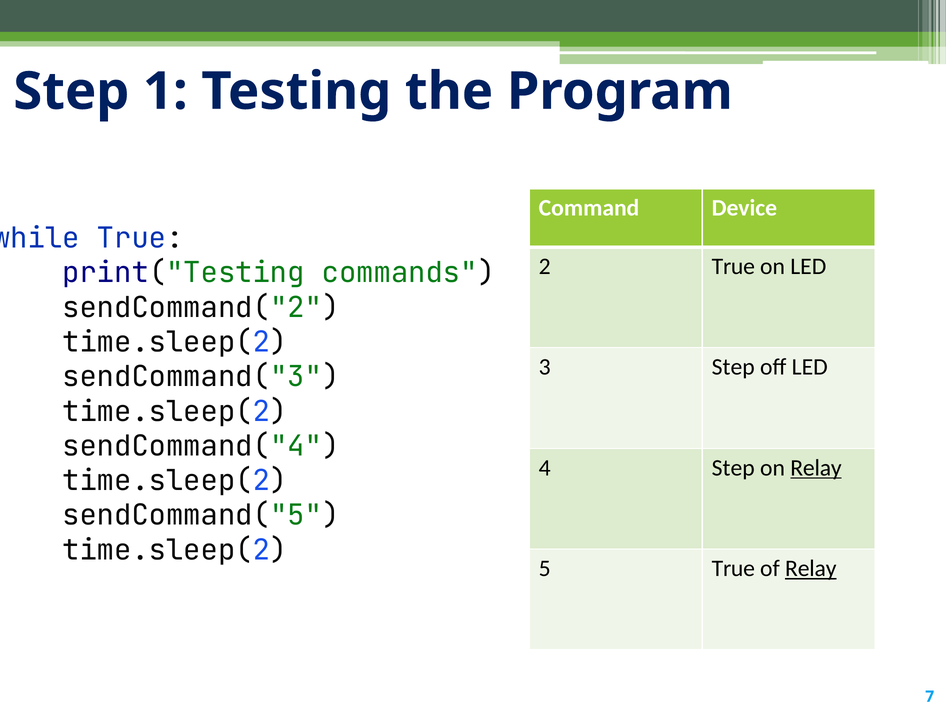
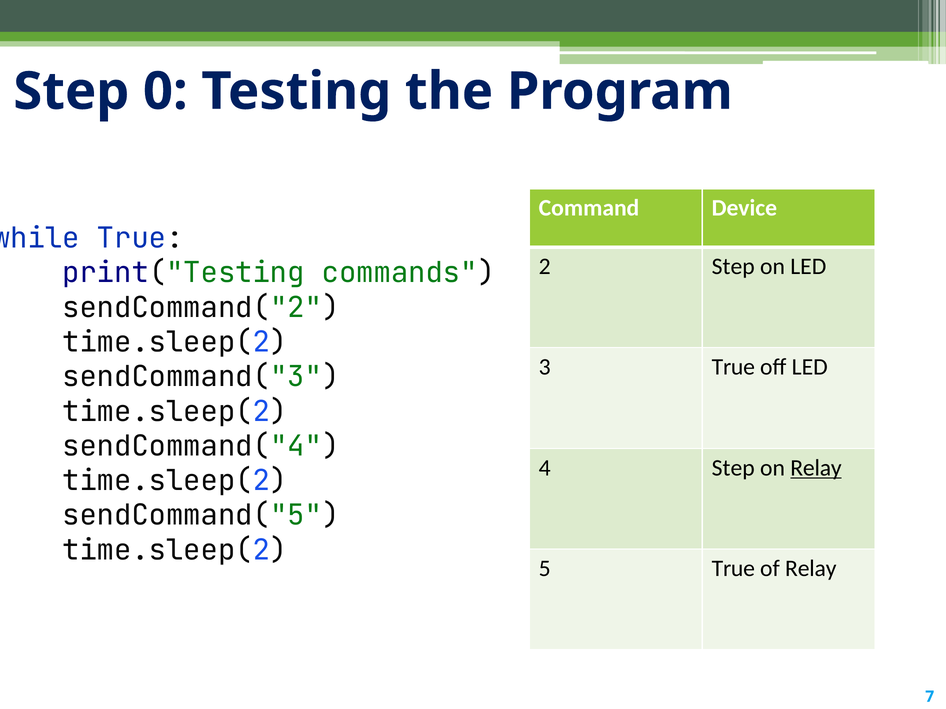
1: 1 -> 0
2 True: True -> Step
3 Step: Step -> True
Relay at (811, 569) underline: present -> none
